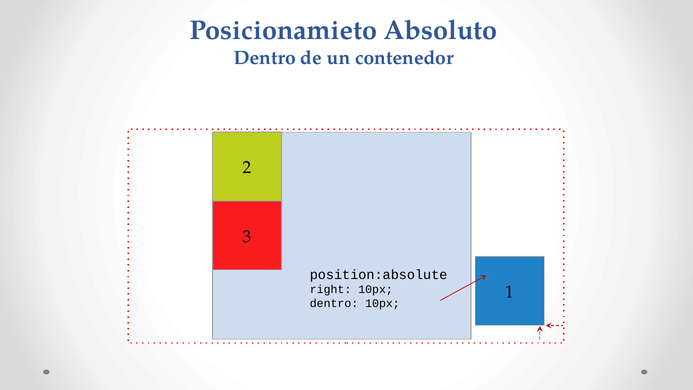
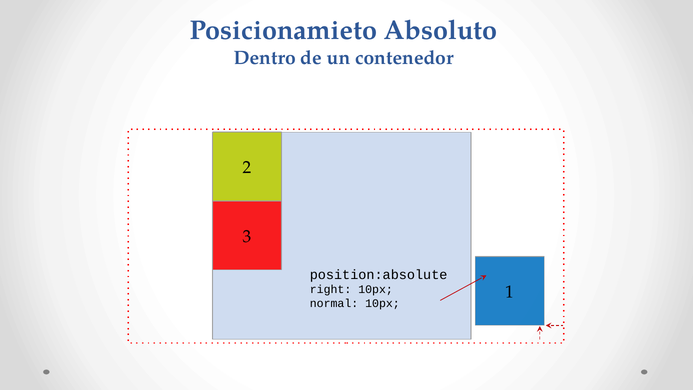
dentro at (334, 303): dentro -> normal
